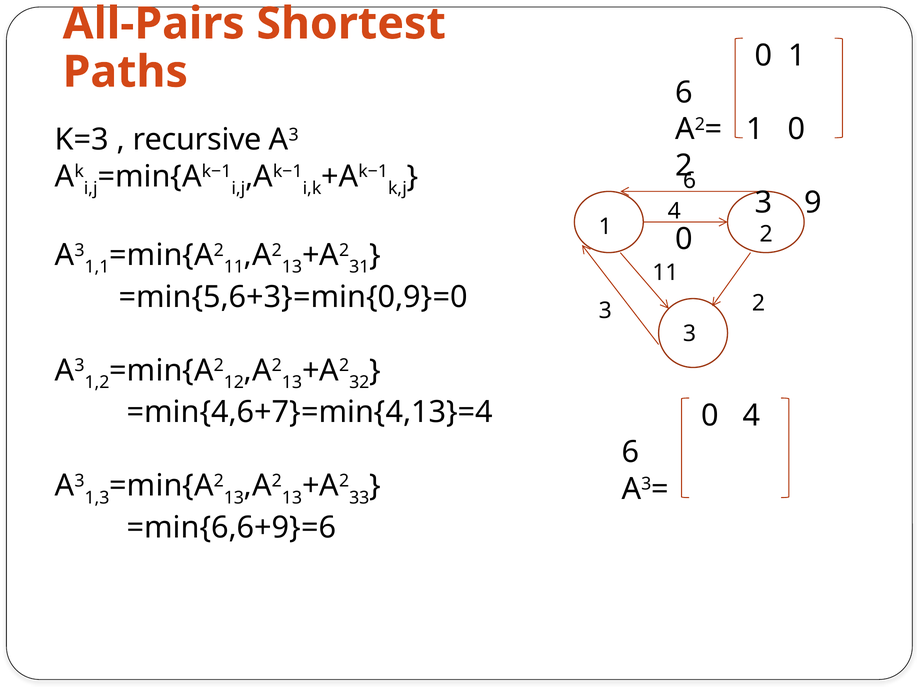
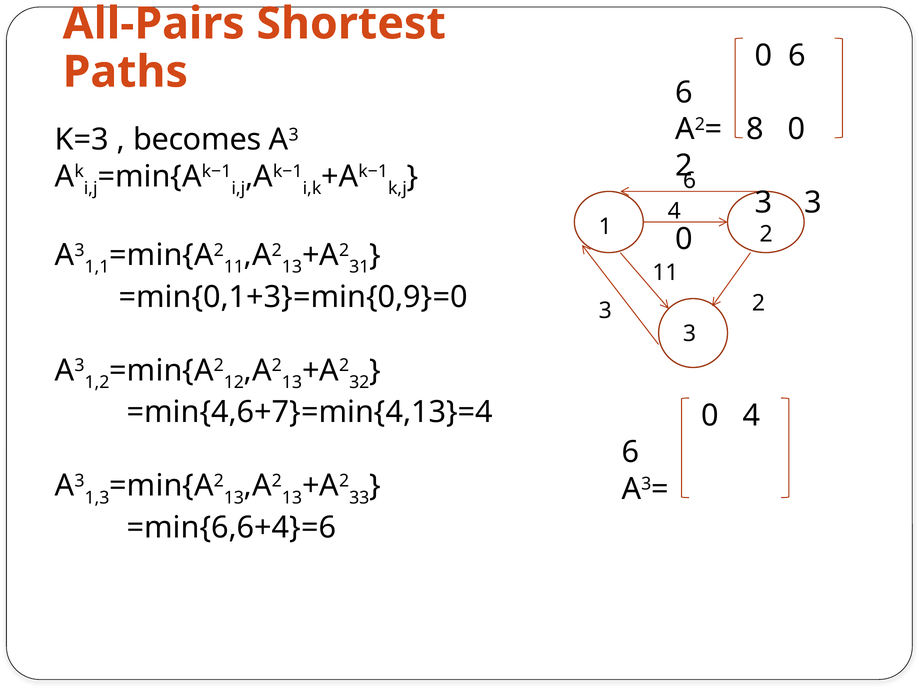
0 1: 1 -> 6
A2= 1: 1 -> 8
recursive: recursive -> becomes
3 9: 9 -> 3
=min{5,6+3}=min{0,9}=0: =min{5,6+3}=min{0,9}=0 -> =min{0,1+3}=min{0,9}=0
=min{6,6+9}=6: =min{6,6+9}=6 -> =min{6,6+4}=6
